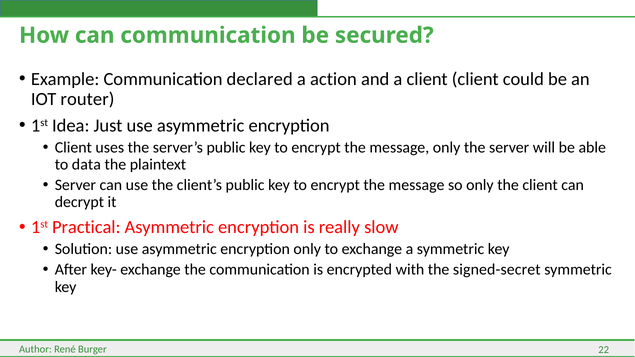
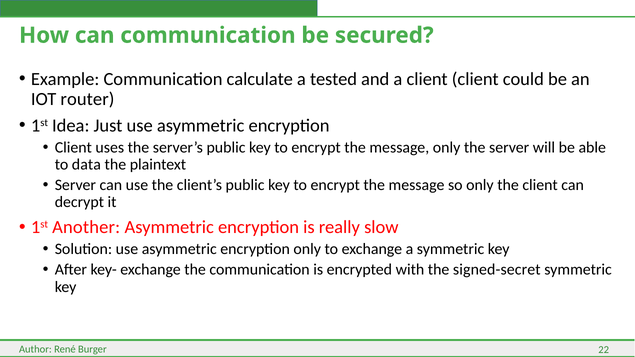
declared: declared -> calculate
action: action -> tested
Practical: Practical -> Another
